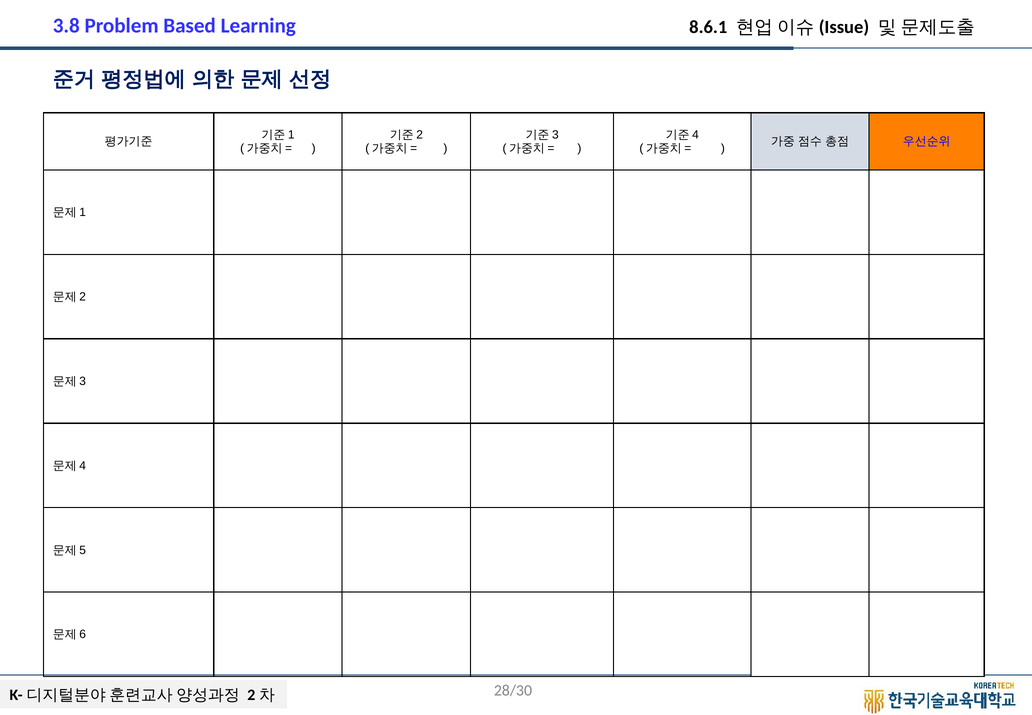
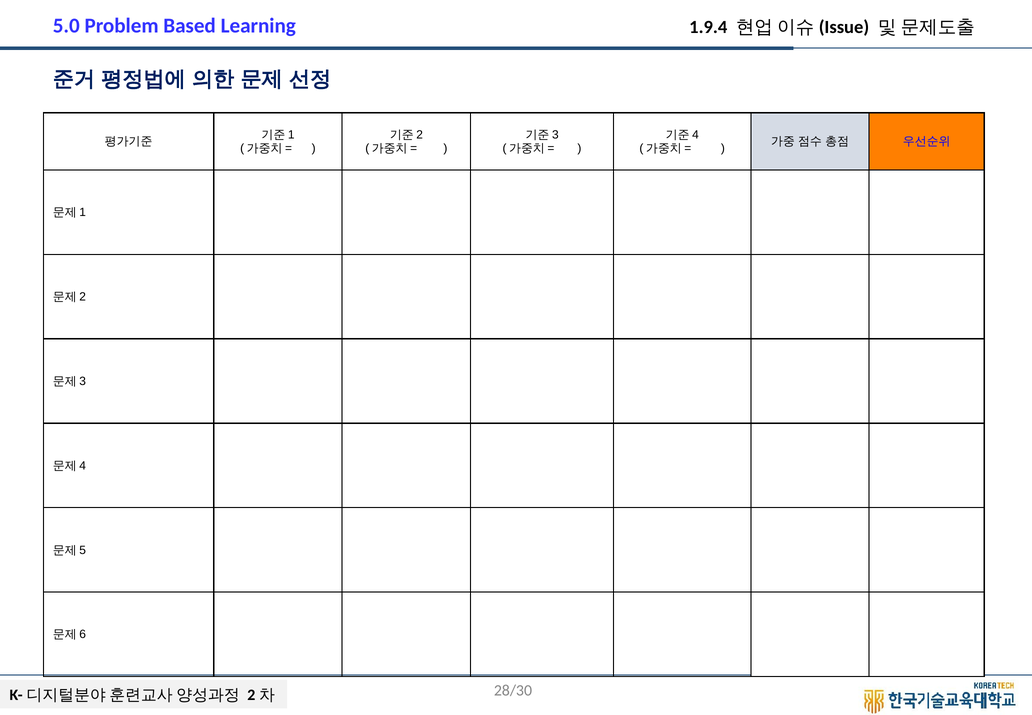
3.8: 3.8 -> 5.0
8.6.1: 8.6.1 -> 1.9.4
